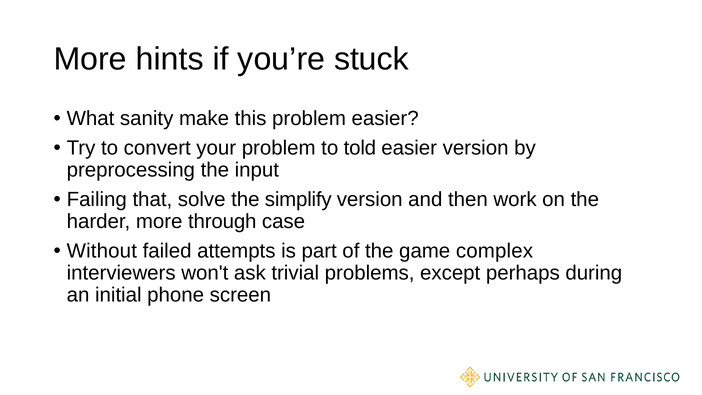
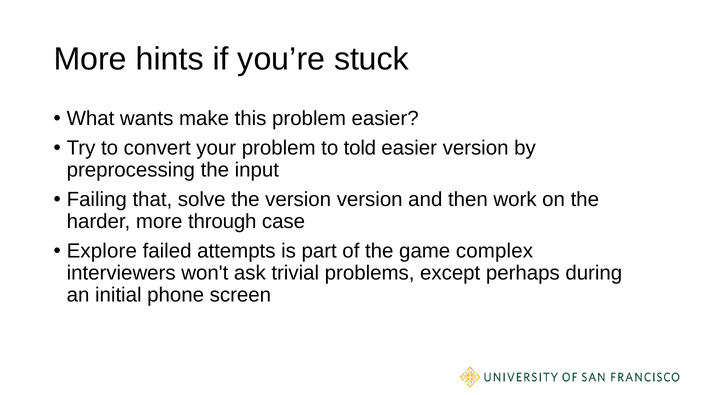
sanity: sanity -> wants
the simplify: simplify -> version
Without: Without -> Explore
